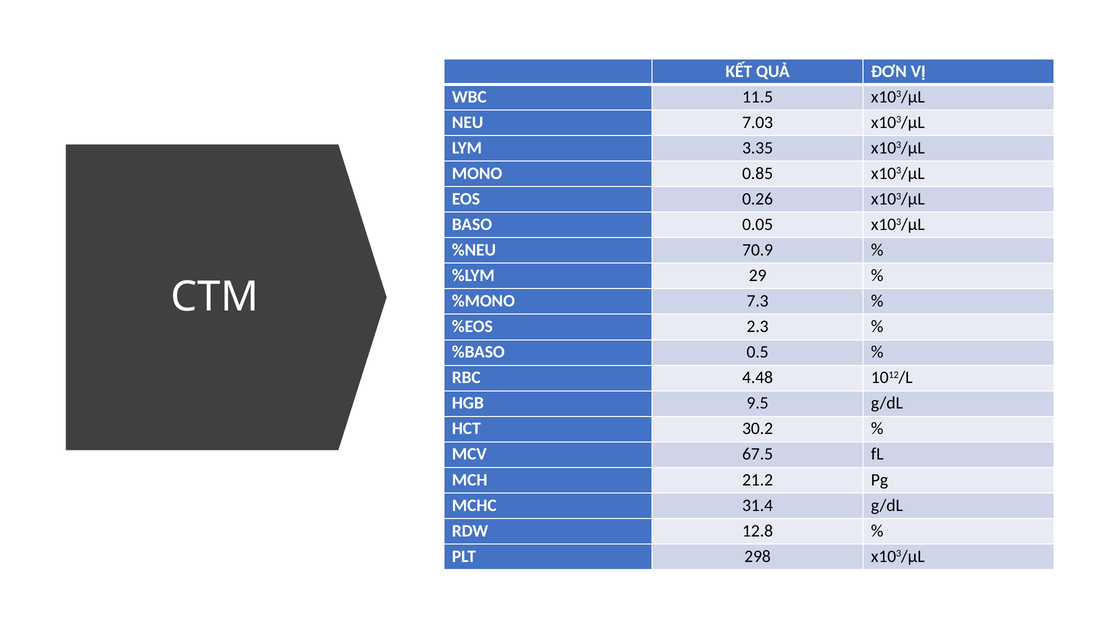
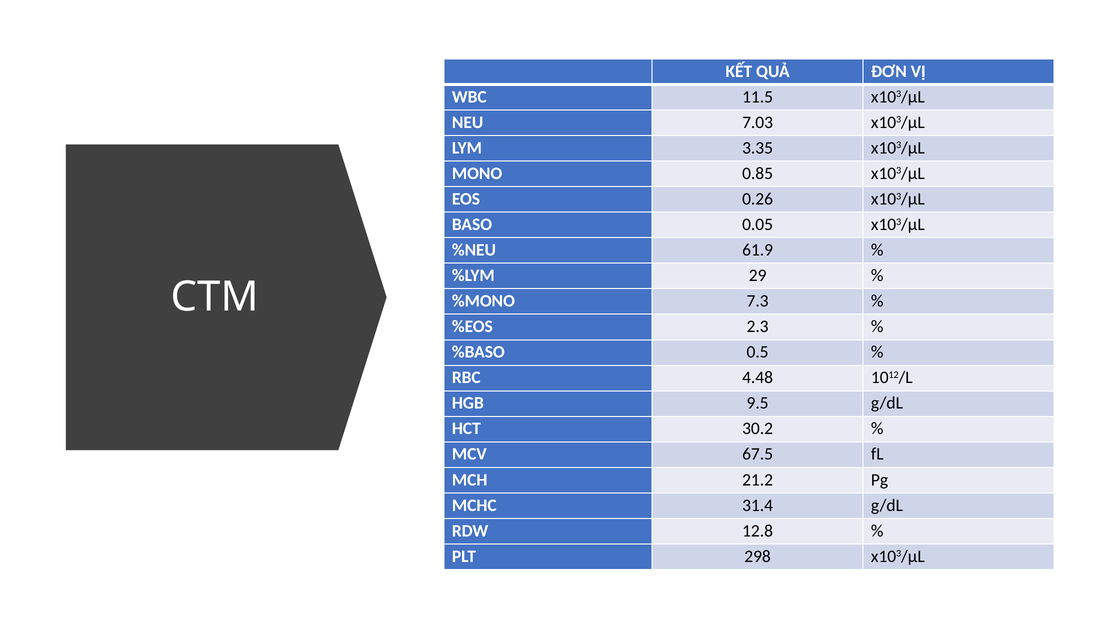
70.9: 70.9 -> 61.9
